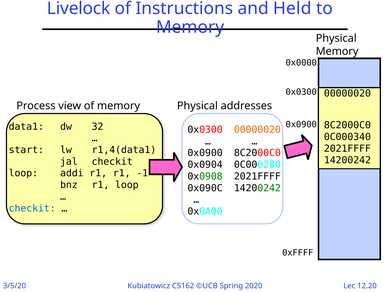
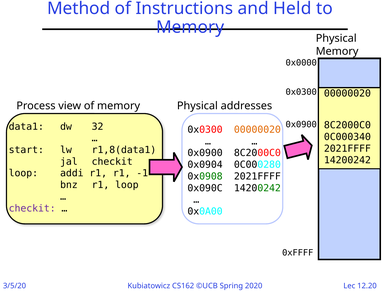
Livelock: Livelock -> Method
r1,4(data1: r1,4(data1 -> r1,8(data1
checkit at (32, 209) colour: blue -> purple
